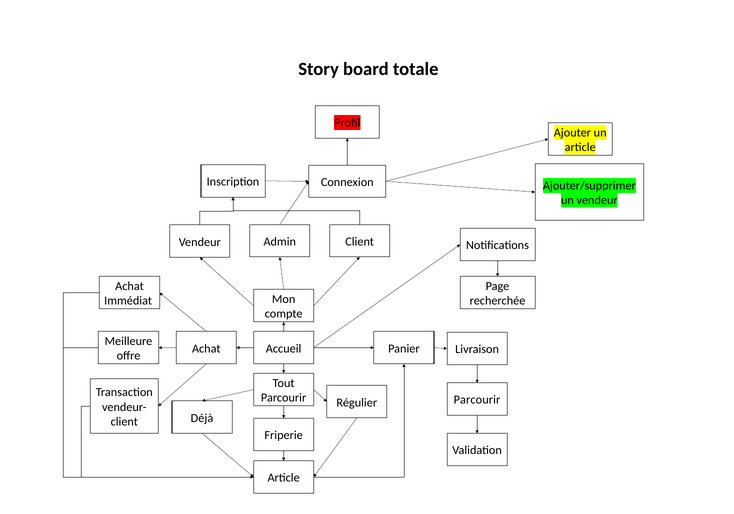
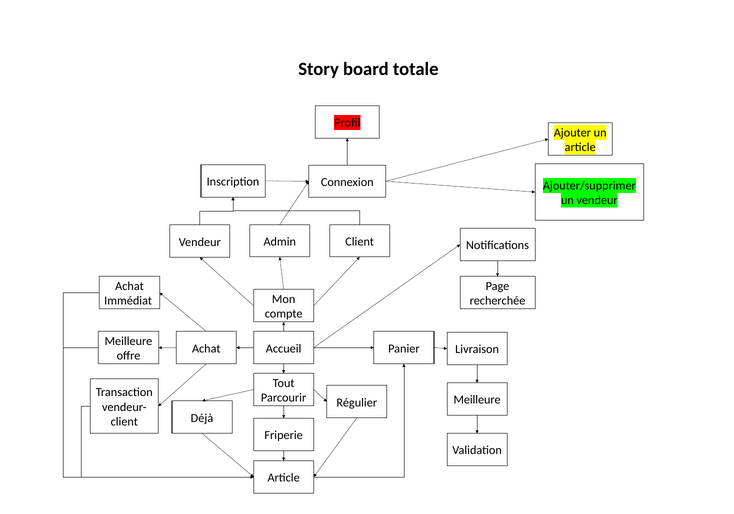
Parcourir at (477, 400): Parcourir -> Meilleure
